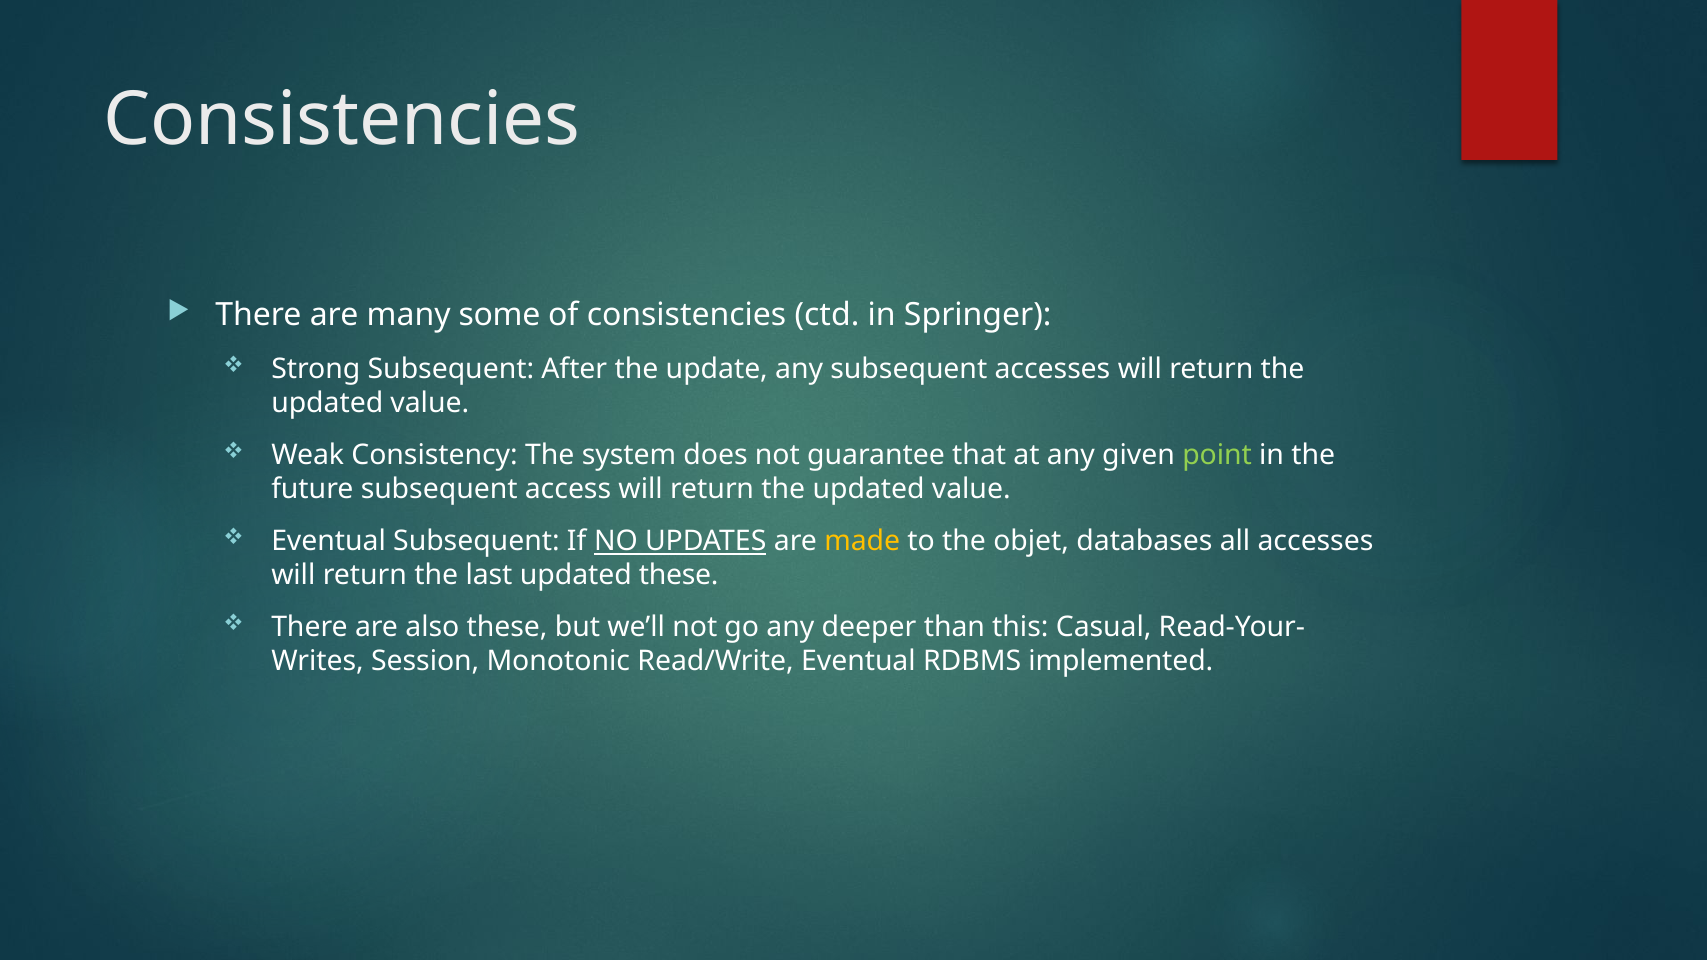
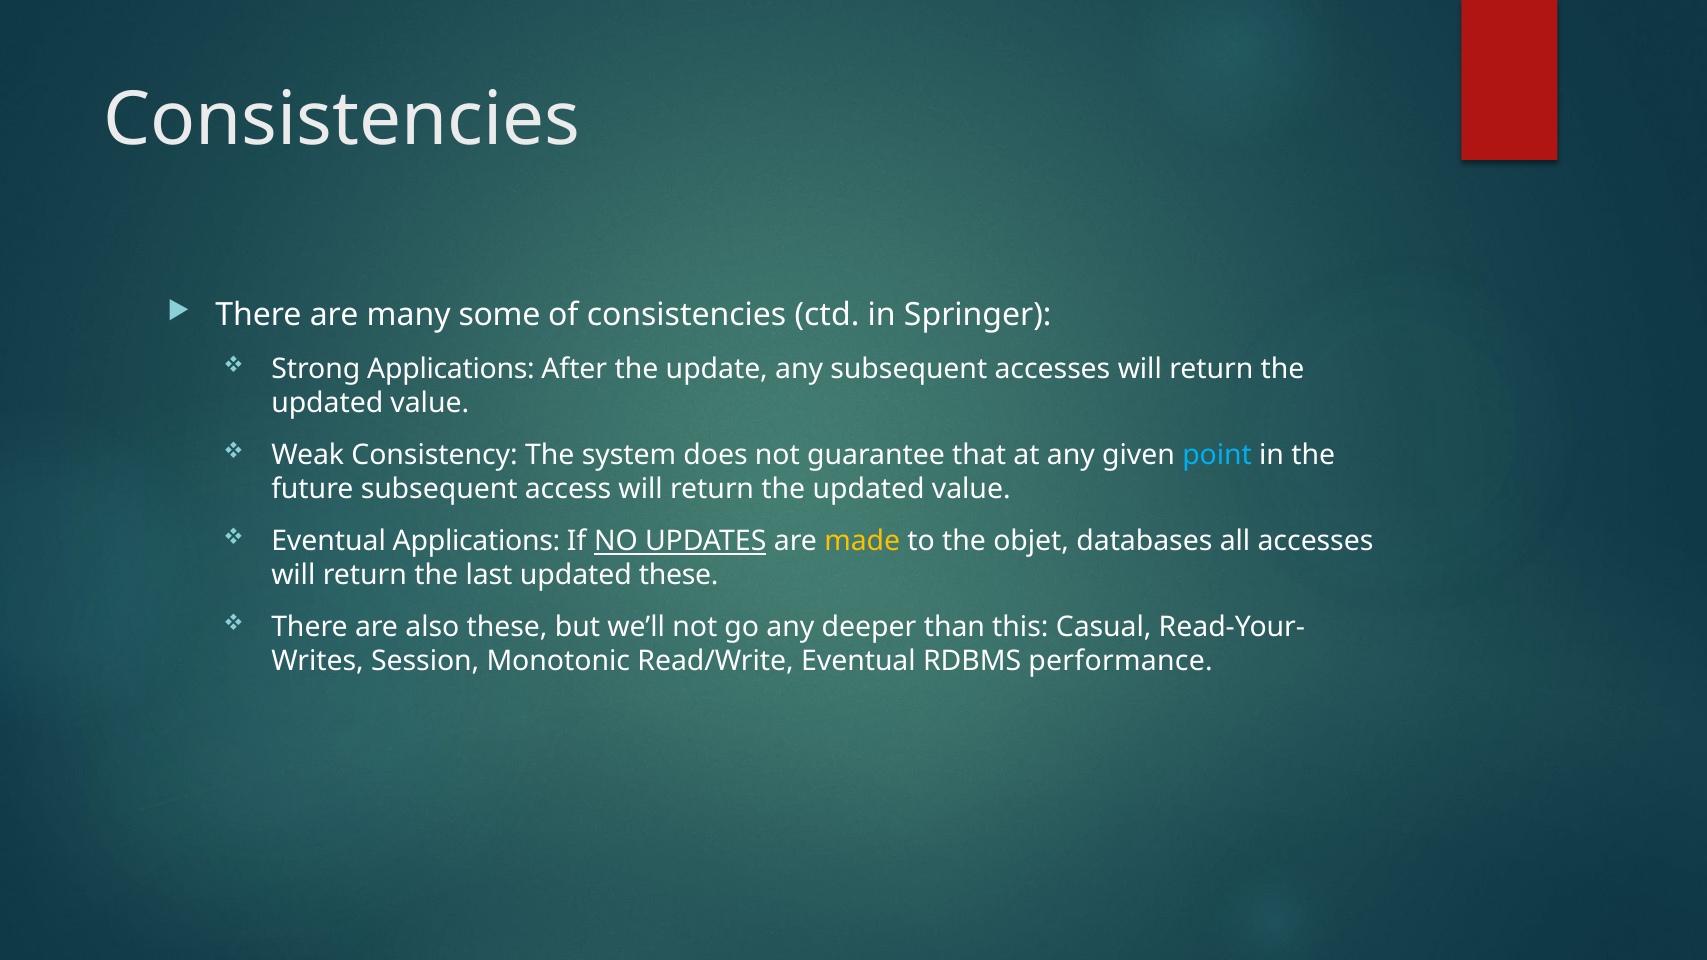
Strong Subsequent: Subsequent -> Applications
point colour: light green -> light blue
Eventual Subsequent: Subsequent -> Applications
implemented: implemented -> performance
